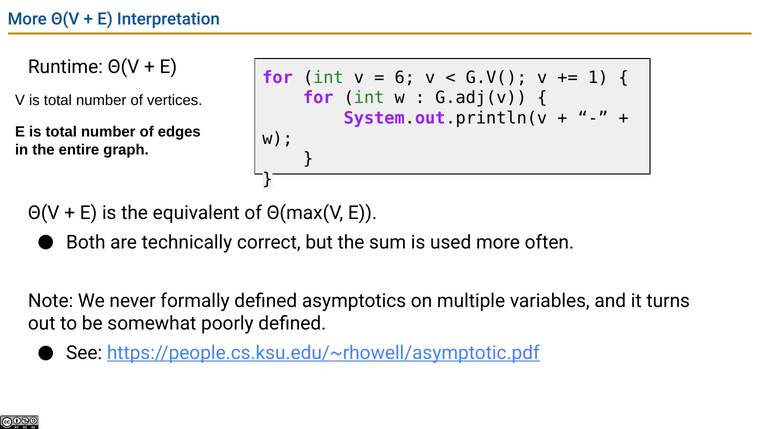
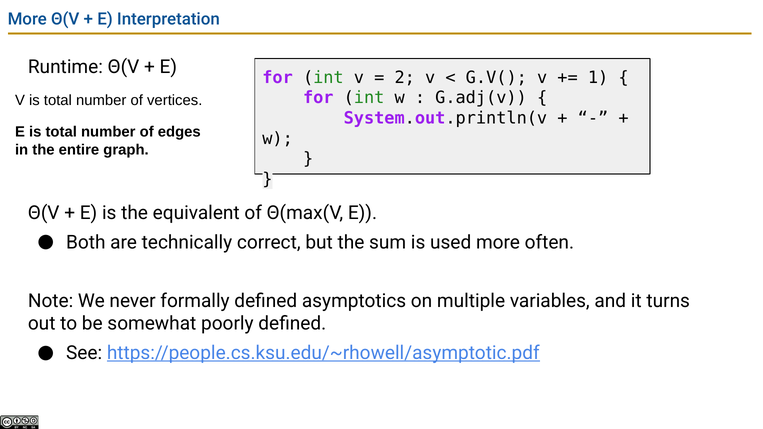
6: 6 -> 2
